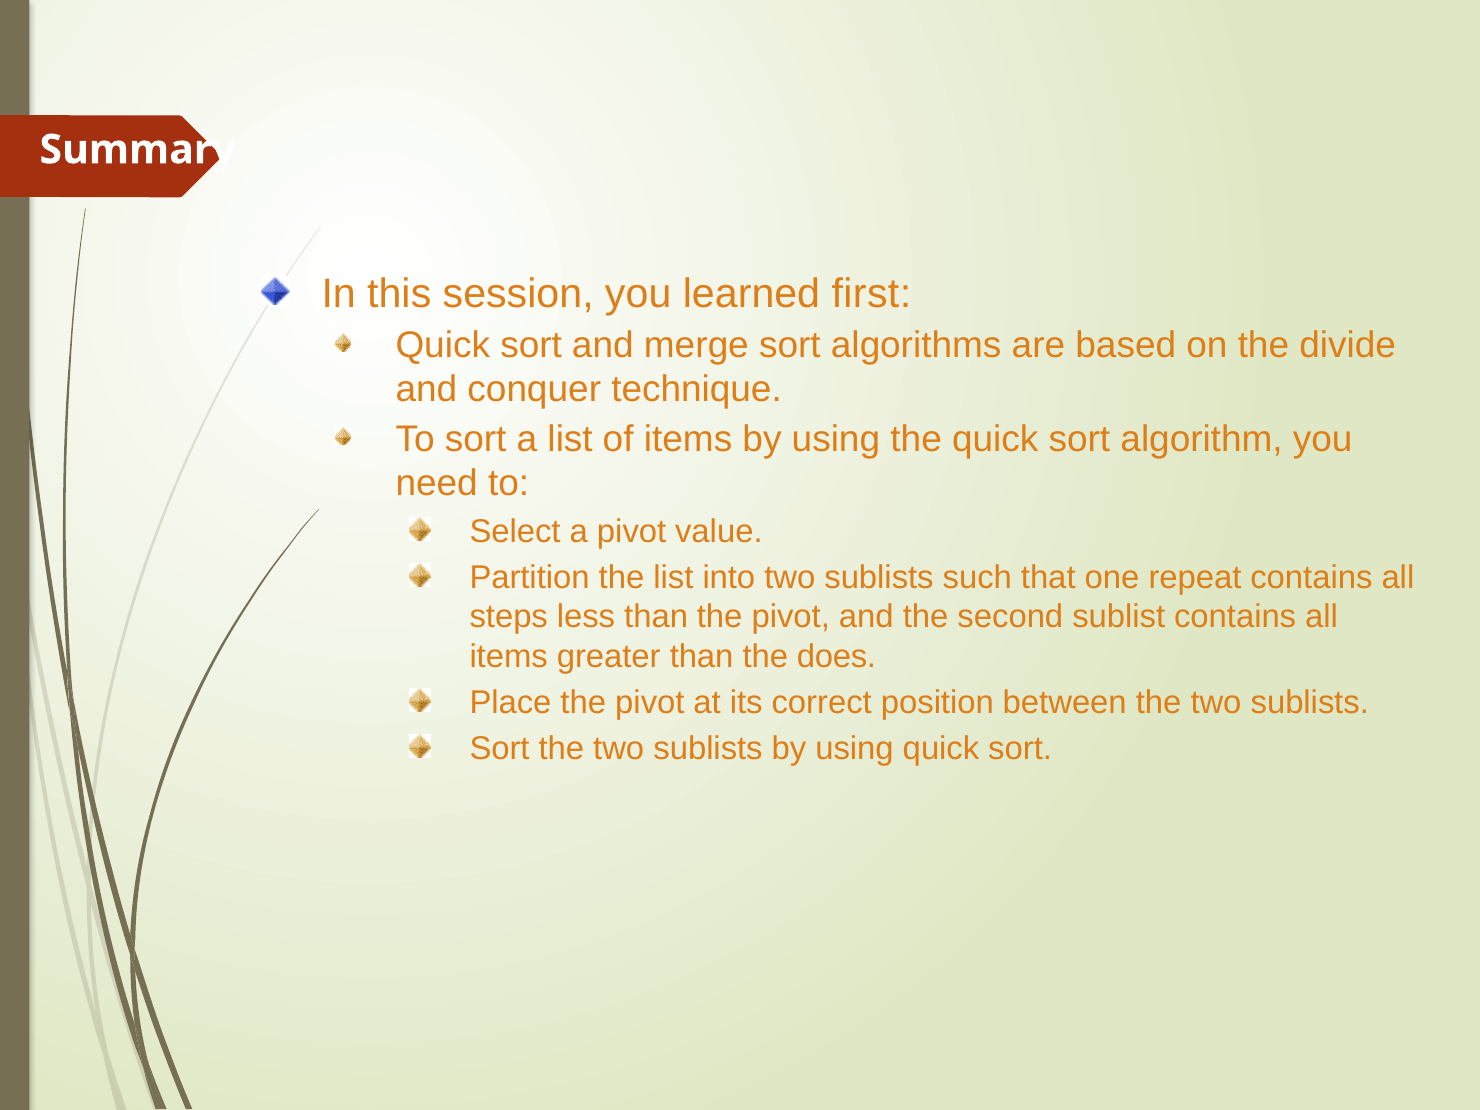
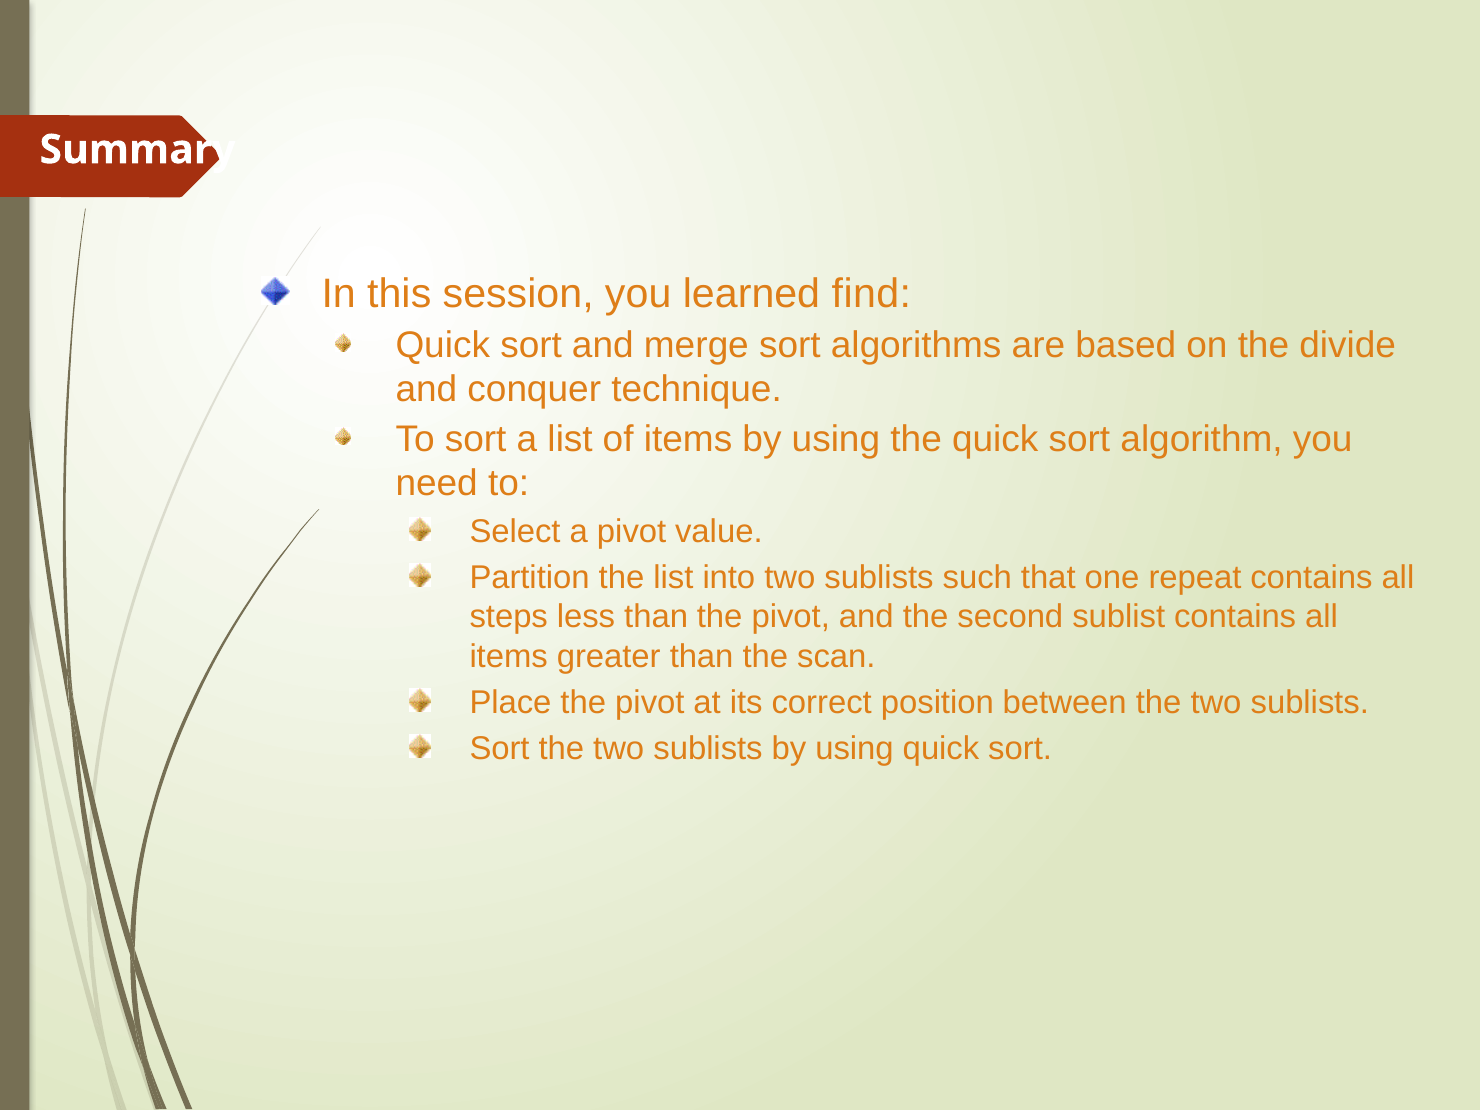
first: first -> find
does: does -> scan
